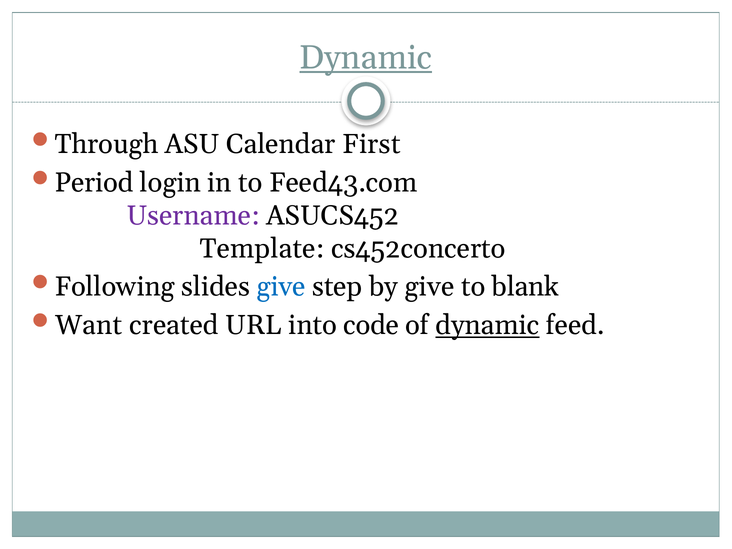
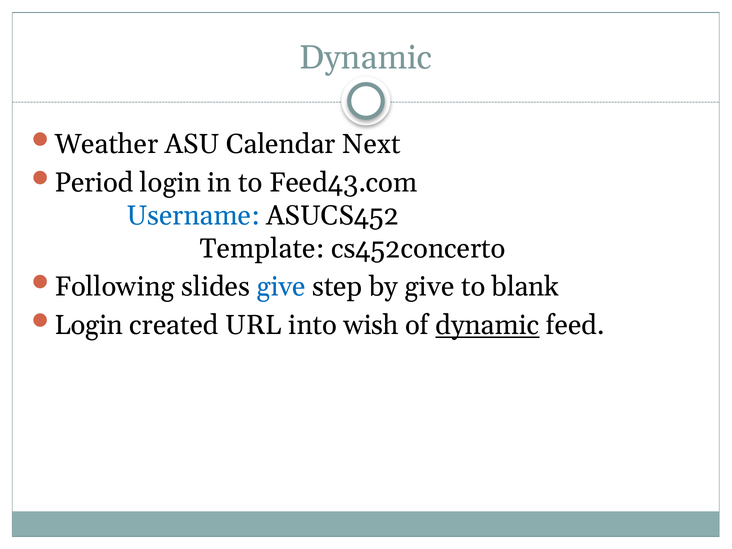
Dynamic at (366, 58) underline: present -> none
Through: Through -> Weather
First: First -> Next
Username colour: purple -> blue
Want at (89, 325): Want -> Login
code: code -> wish
